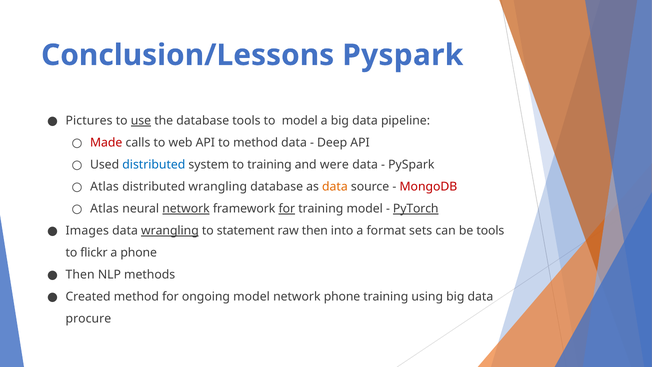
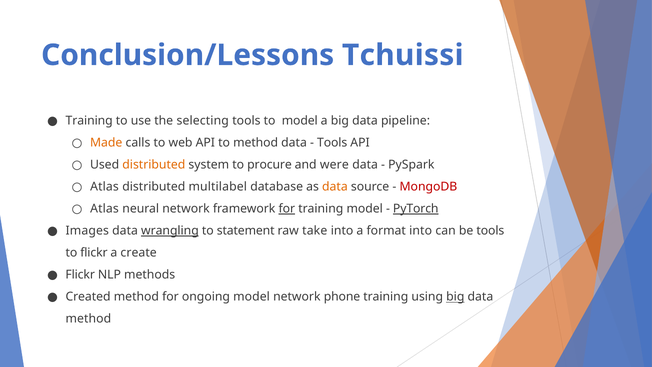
Conclusion/Lessons Pyspark: Pyspark -> Tchuissi
Pictures at (89, 121): Pictures -> Training
use underline: present -> none
the database: database -> selecting
Made colour: red -> orange
Deep at (332, 143): Deep -> Tools
distributed at (154, 165) colour: blue -> orange
to training: training -> procure
distributed wrangling: wrangling -> multilabel
network at (186, 209) underline: present -> none
raw then: then -> take
format sets: sets -> into
a phone: phone -> create
Then at (80, 275): Then -> Flickr
big at (455, 297) underline: none -> present
procure at (88, 319): procure -> method
